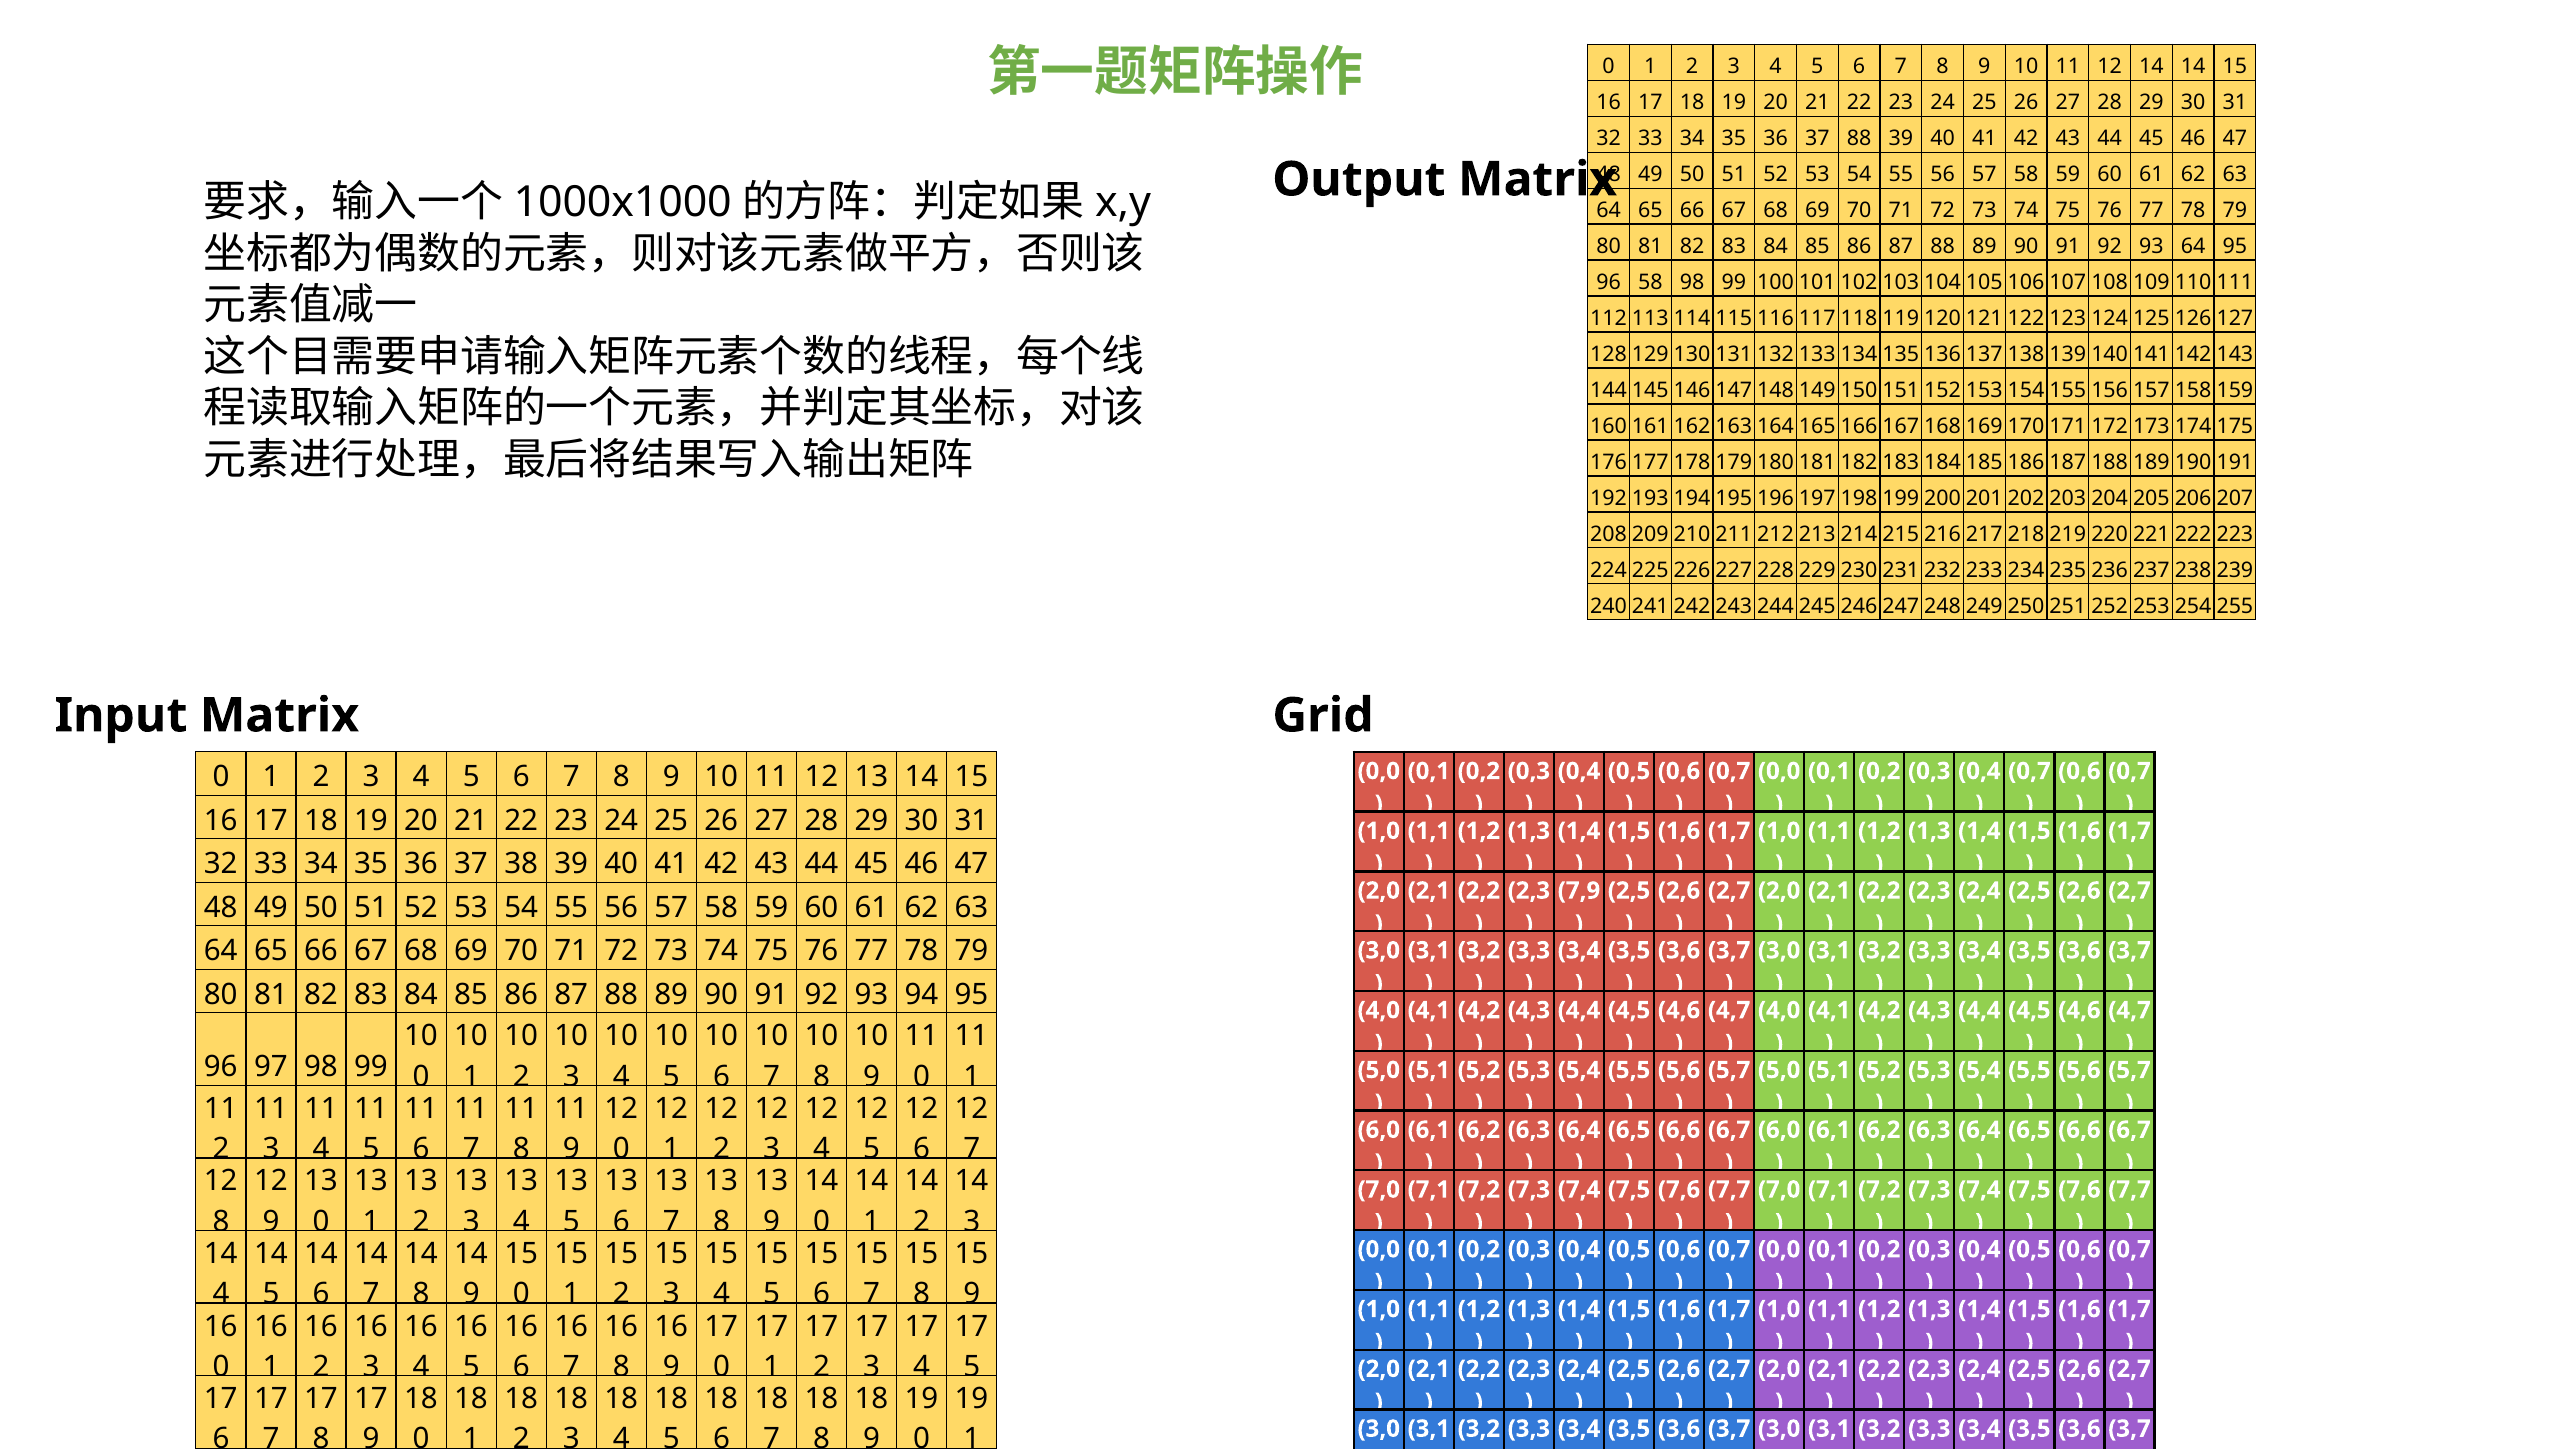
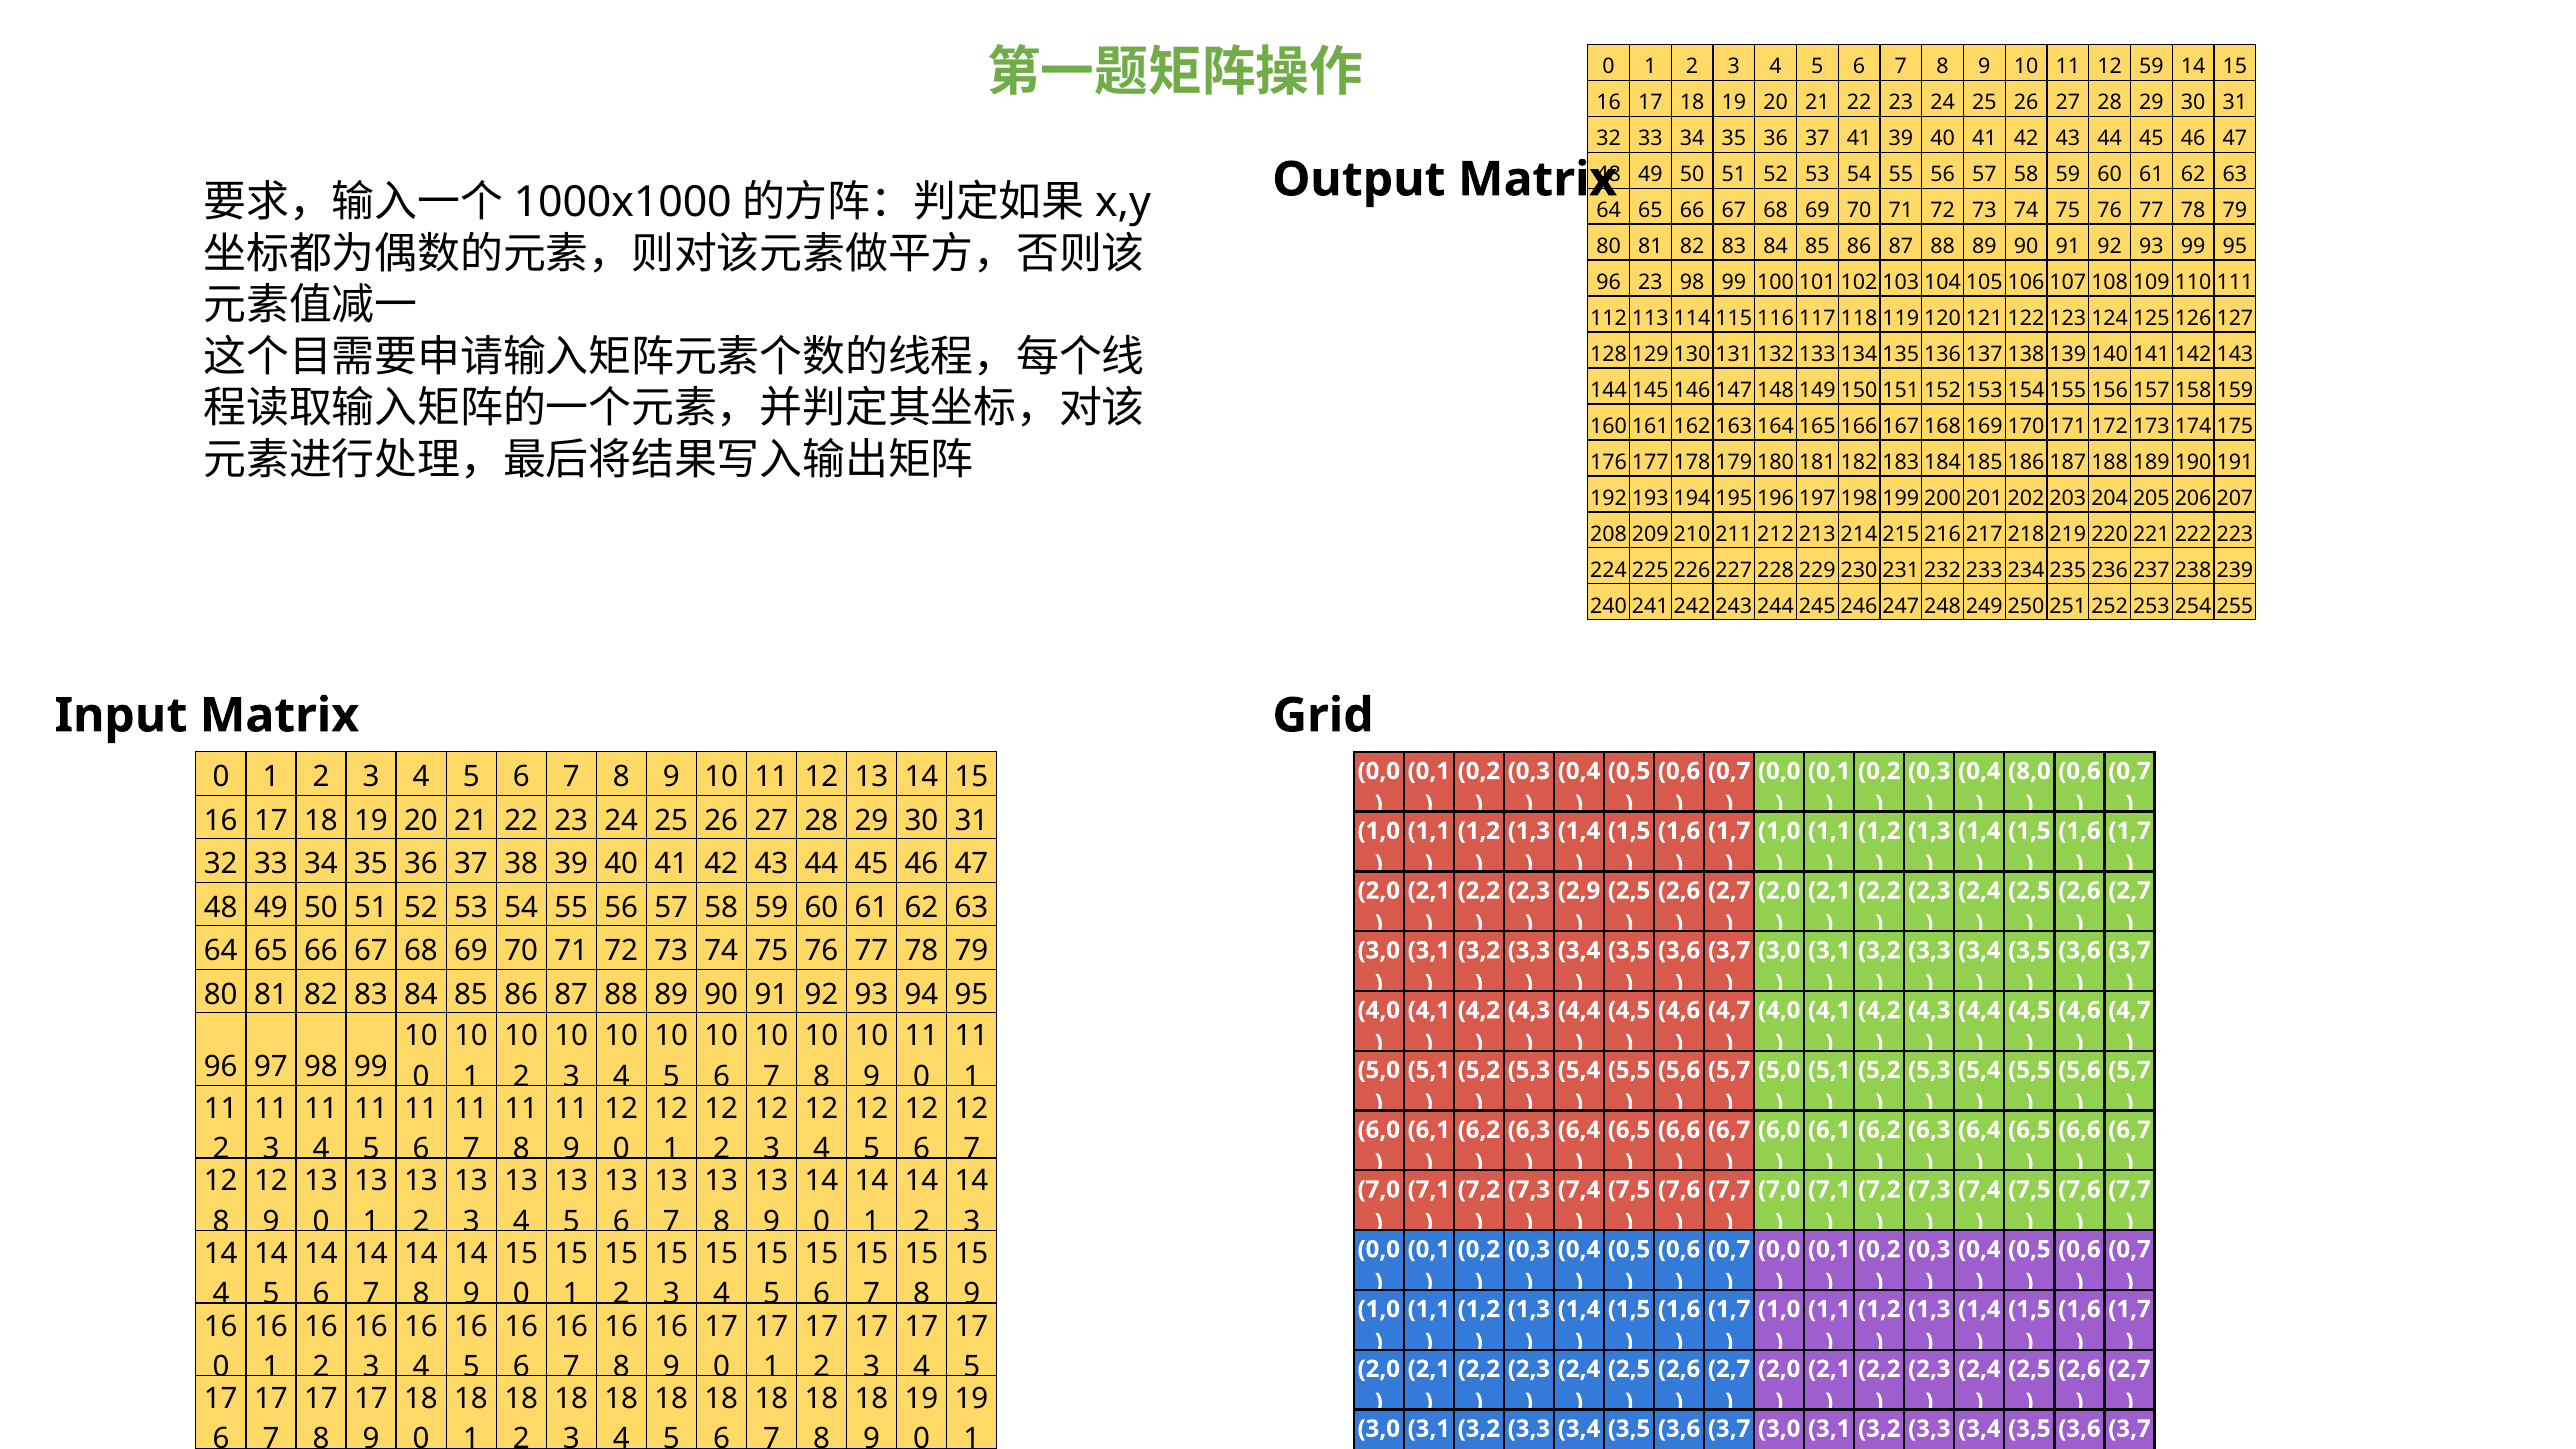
12 14: 14 -> 59
37 88: 88 -> 41
93 64: 64 -> 99
96 58: 58 -> 23
0,7 at (2029, 771): 0,7 -> 8,0
7,9: 7,9 -> 2,9
